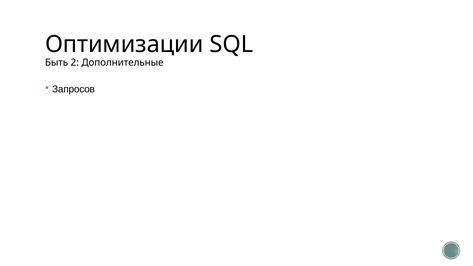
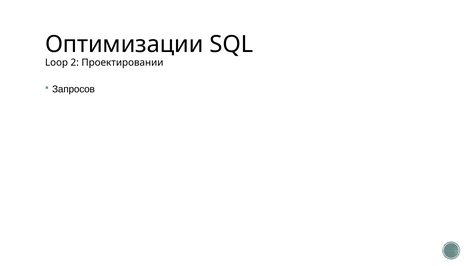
Быть: Быть -> Loop
Дополнительные: Дополнительные -> Проектировании
